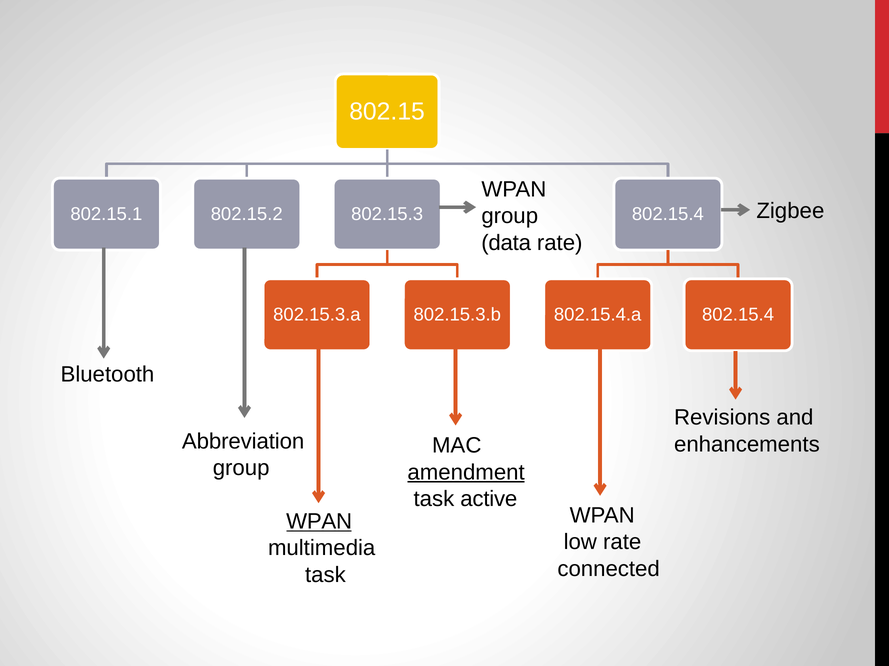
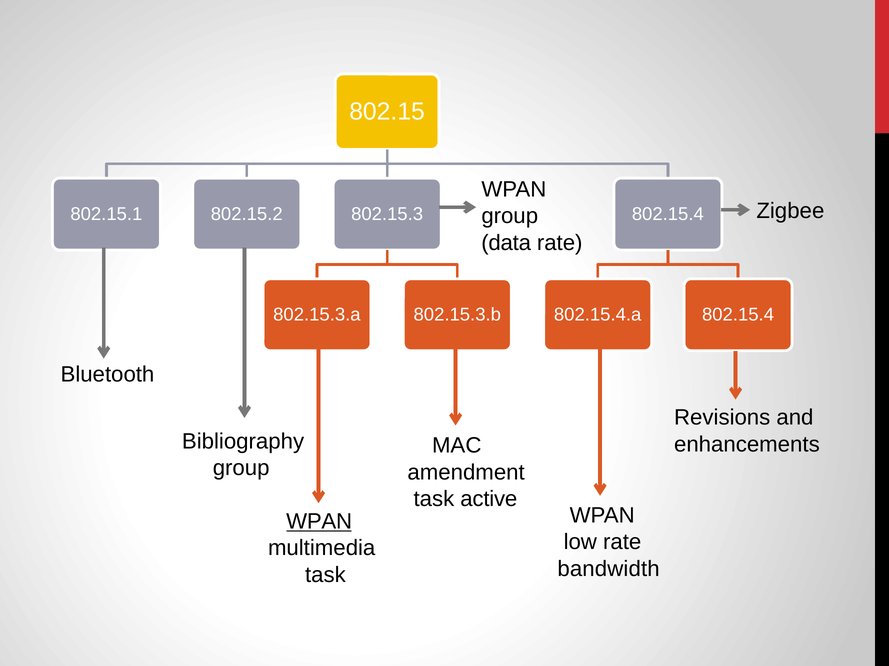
Abbreviation: Abbreviation -> Bibliography
amendment underline: present -> none
connected: connected -> bandwidth
